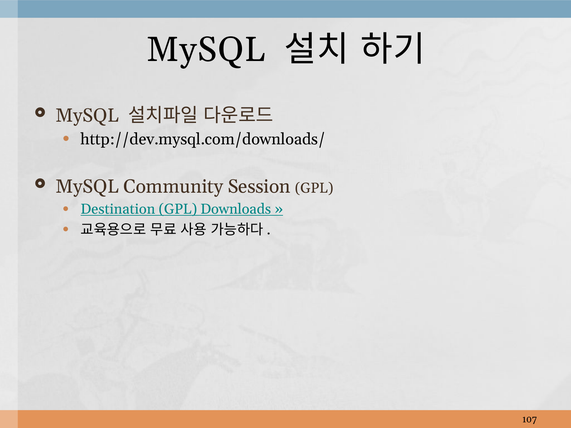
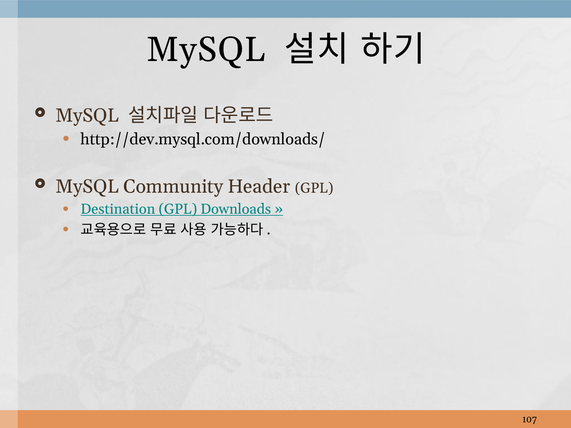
Session: Session -> Header
